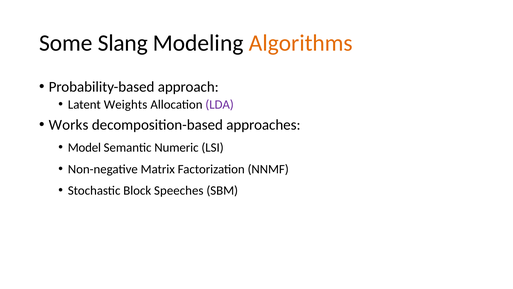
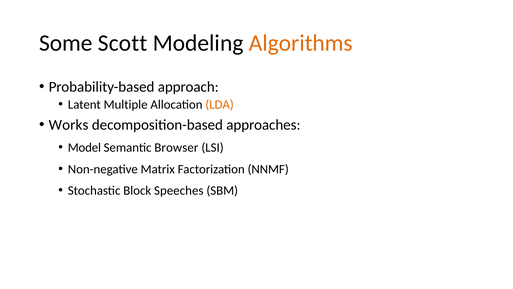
Slang: Slang -> Scott
Weights: Weights -> Multiple
LDA colour: purple -> orange
Numeric: Numeric -> Browser
